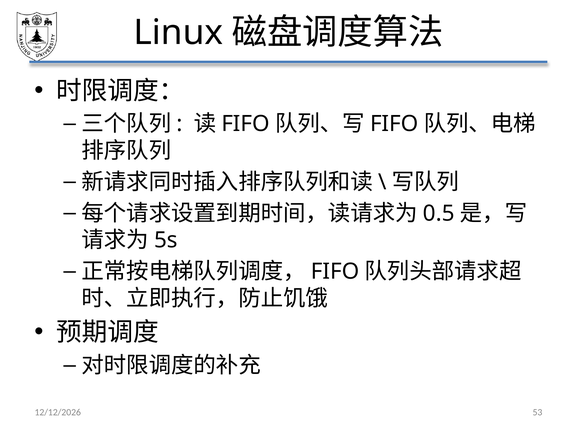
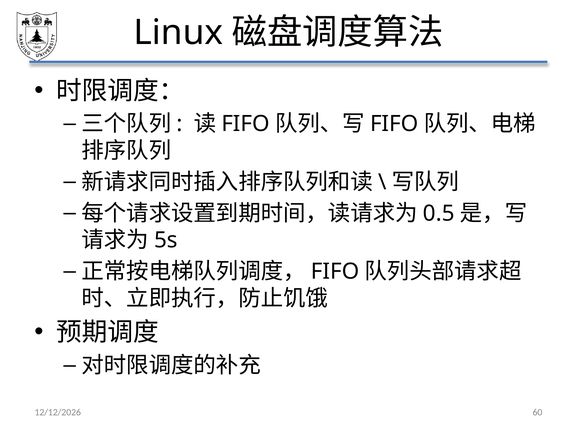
53: 53 -> 60
